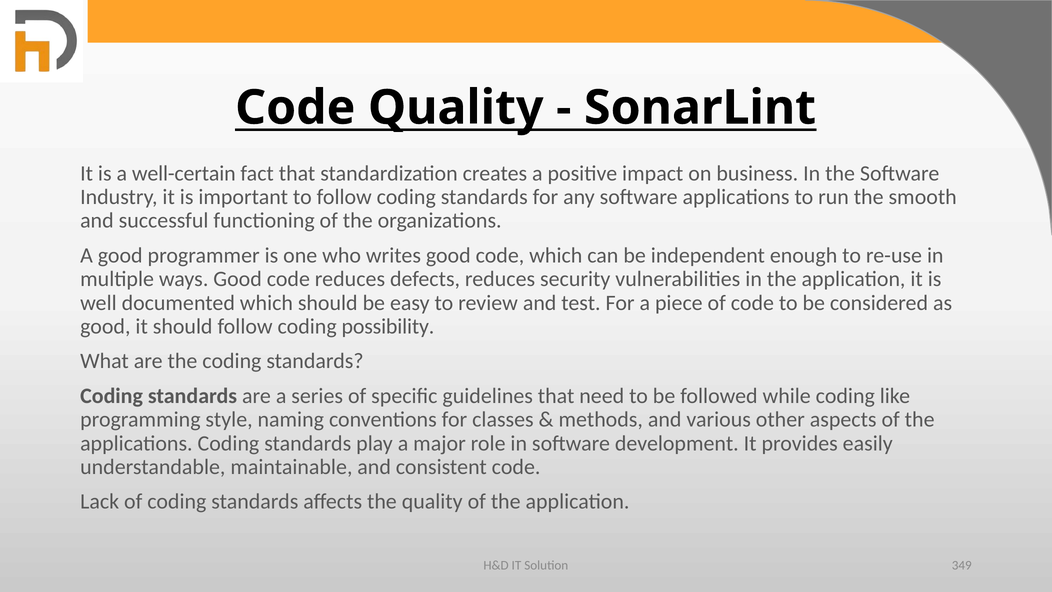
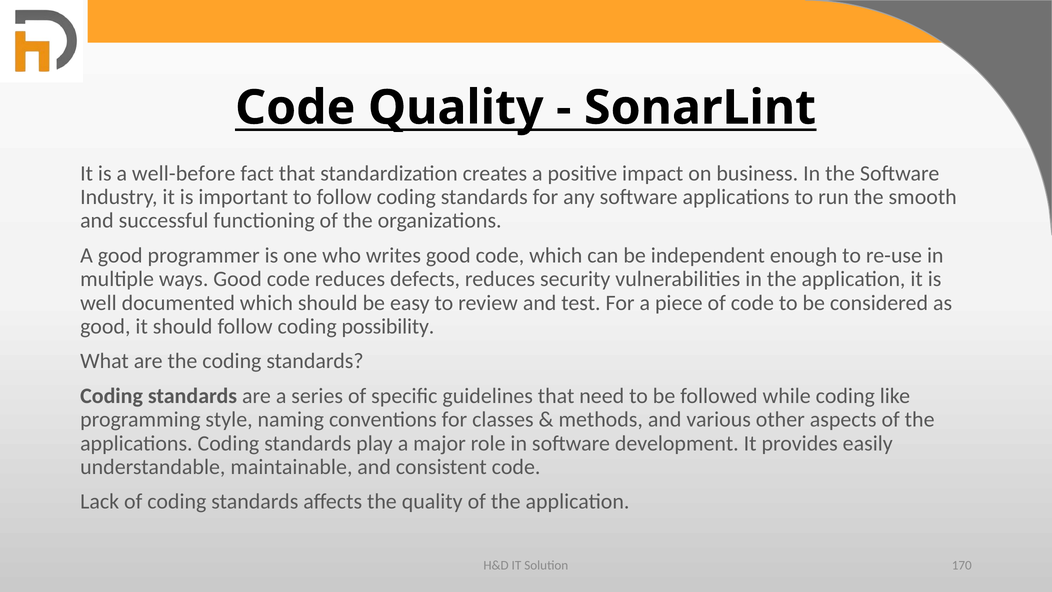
well-certain: well-certain -> well-before
349: 349 -> 170
